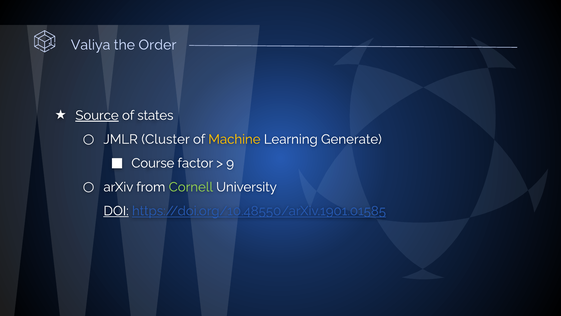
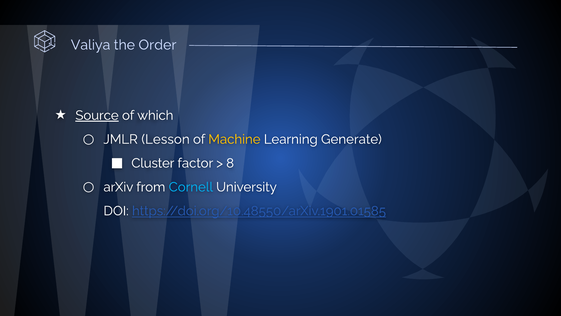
states: states -> which
Cluster: Cluster -> Lesson
Course: Course -> Cluster
9: 9 -> 8
Cornell colour: light green -> light blue
DOI underline: present -> none
